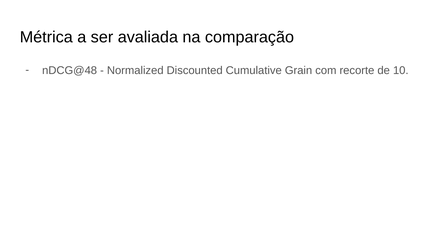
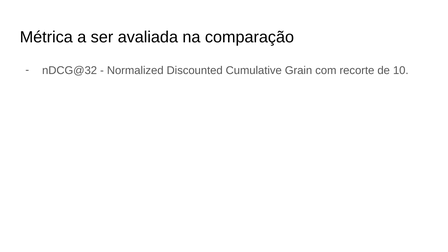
nDCG@48: nDCG@48 -> nDCG@32
